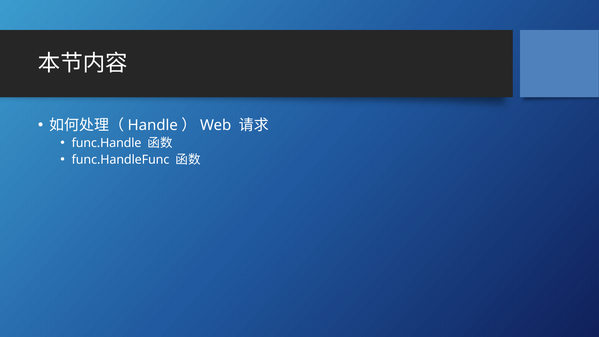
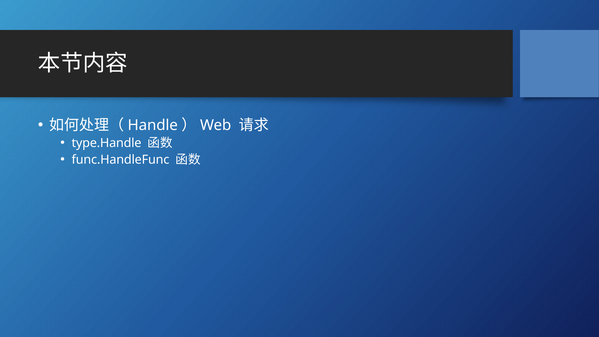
func.Handle: func.Handle -> type.Handle
